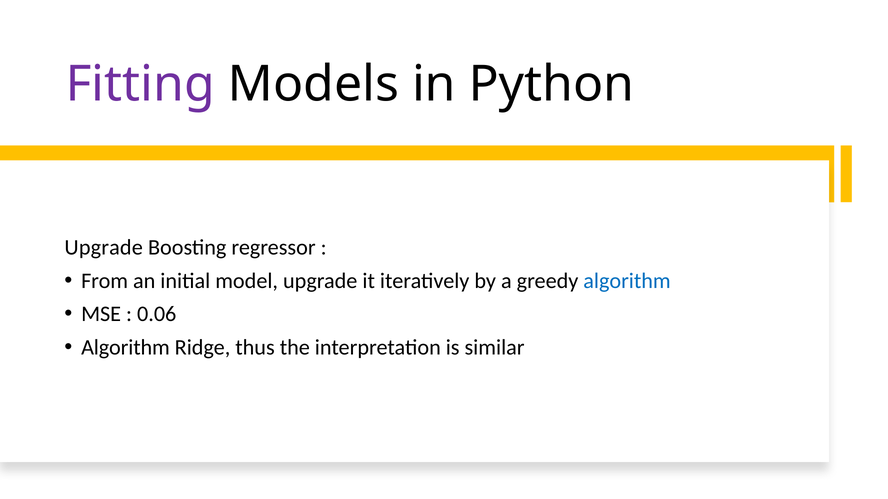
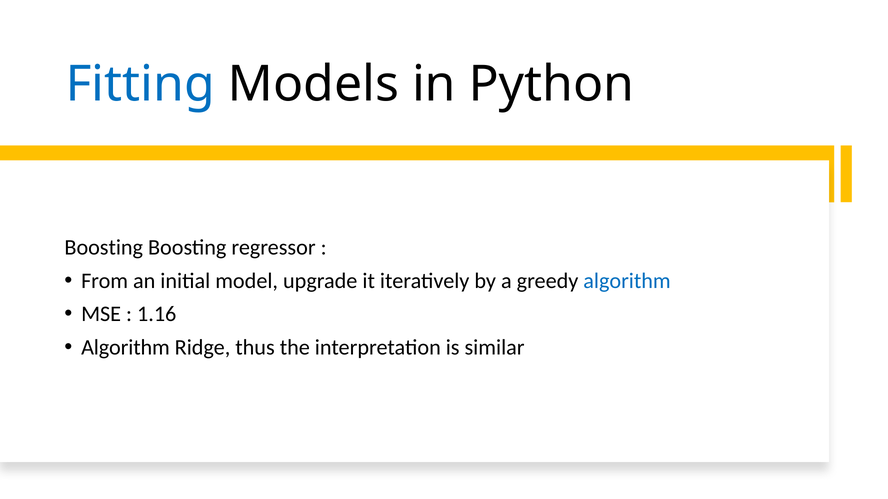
Fitting colour: purple -> blue
Upgrade at (104, 248): Upgrade -> Boosting
0.06: 0.06 -> 1.16
